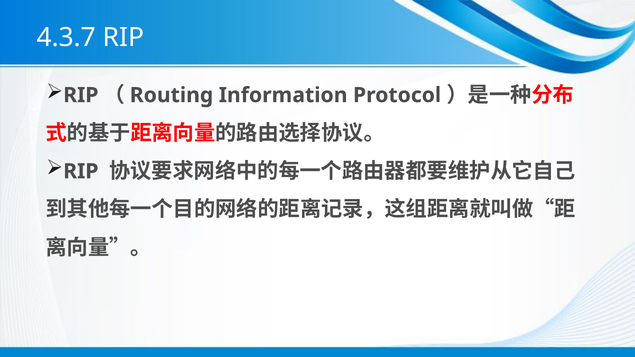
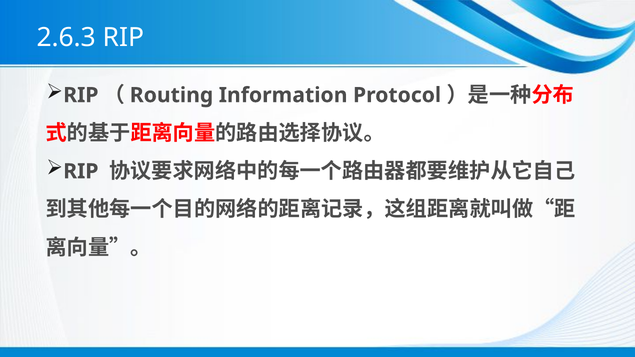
4.3.7: 4.3.7 -> 2.6.3
